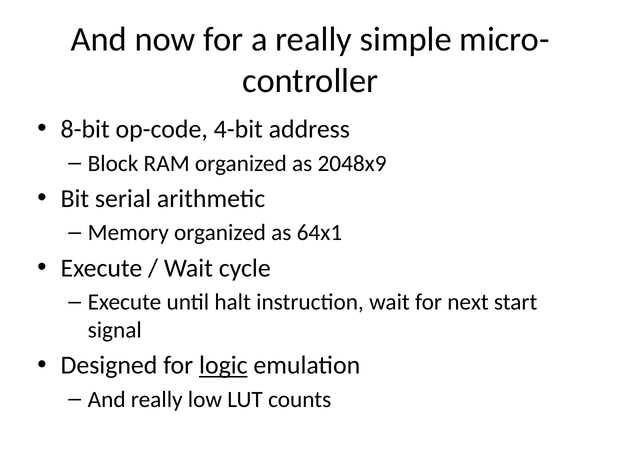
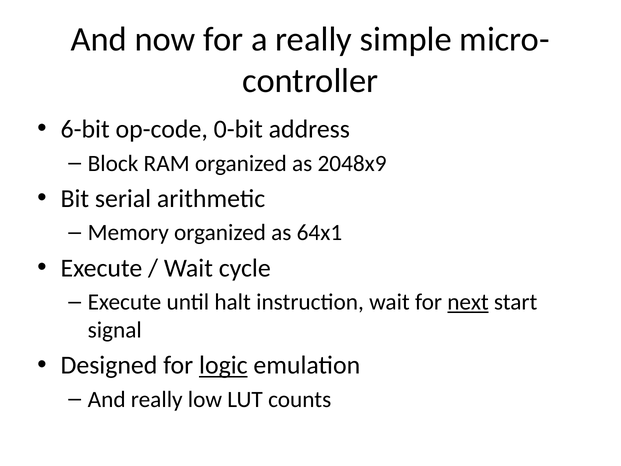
8-bit: 8-bit -> 6-bit
4-bit: 4-bit -> 0-bit
next underline: none -> present
